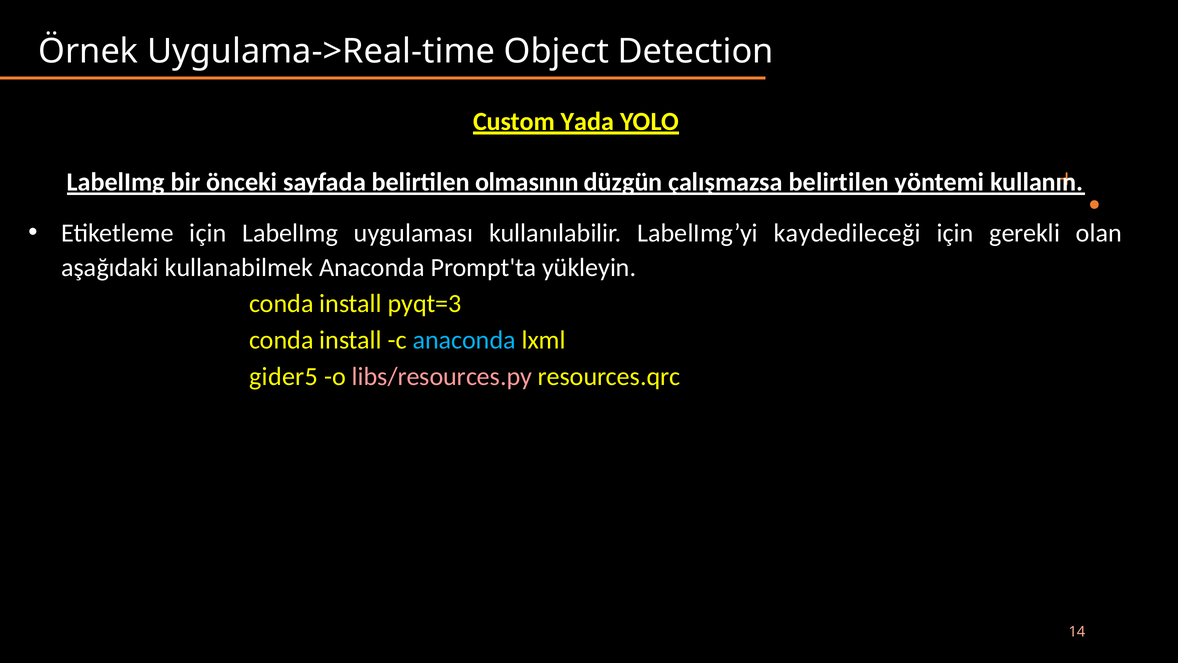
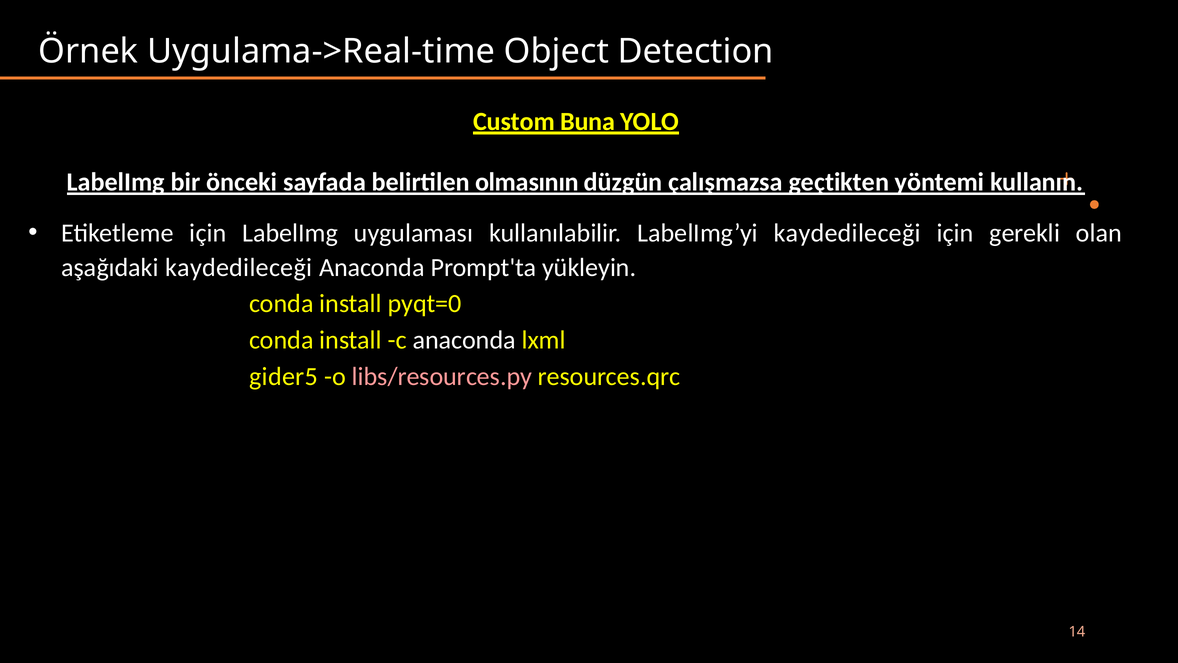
Yada: Yada -> Buna
çalışmazsa belirtilen: belirtilen -> geçtikten
aşağıdaki kullanabilmek: kullanabilmek -> kaydedileceği
pyqt=3: pyqt=3 -> pyqt=0
anaconda at (464, 340) colour: light blue -> white
